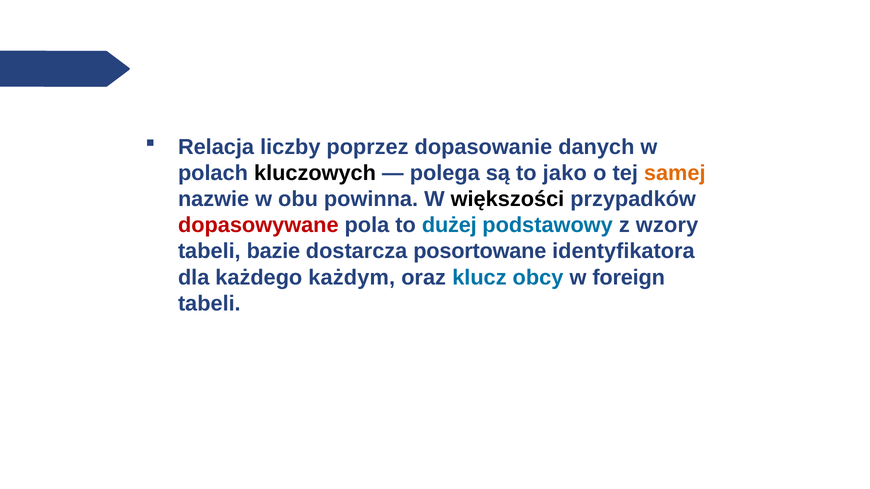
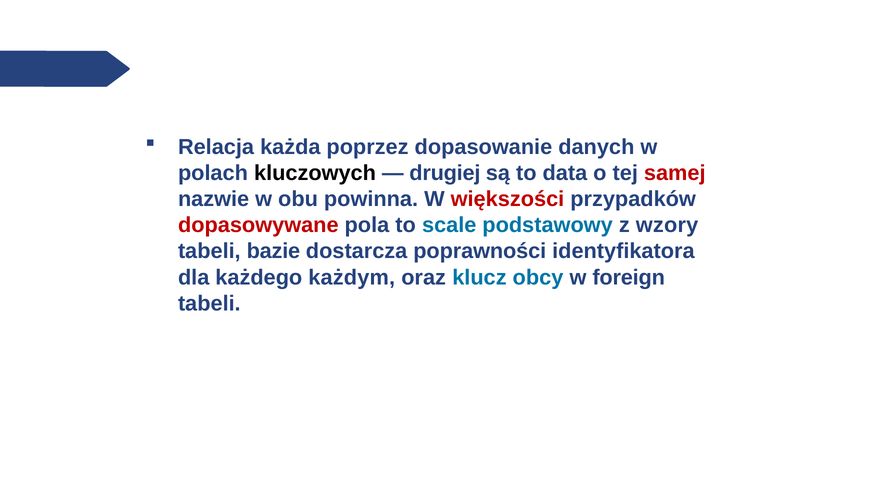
liczby: liczby -> każda
polega: polega -> drugiej
jako: jako -> data
samej colour: orange -> red
większości colour: black -> red
dużej: dużej -> scale
posortowane: posortowane -> poprawności
